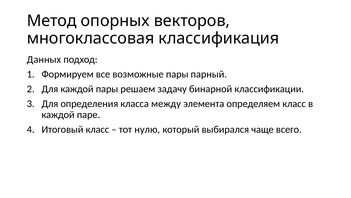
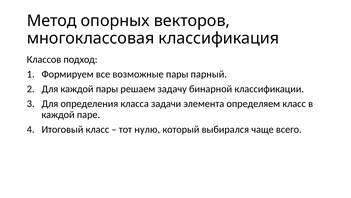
Данных: Данных -> Классов
между: между -> задачи
